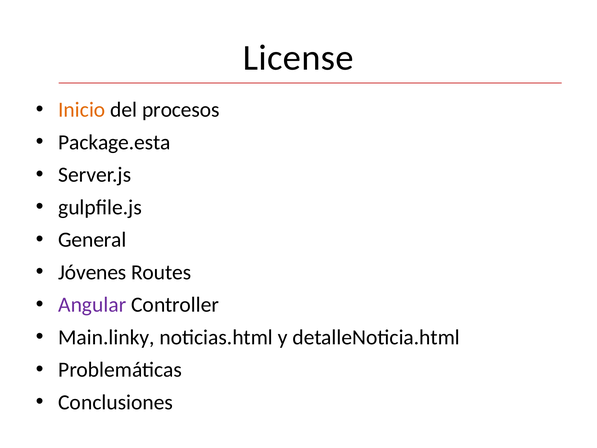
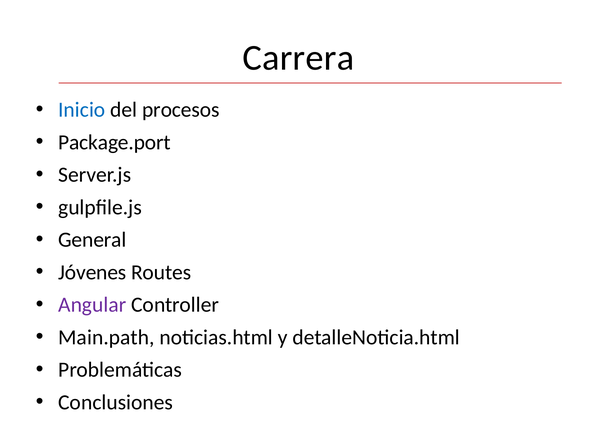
License: License -> Carrera
Inicio colour: orange -> blue
Package.esta: Package.esta -> Package.port
Main.linky: Main.linky -> Main.path
